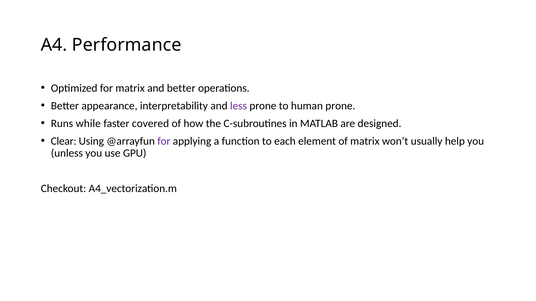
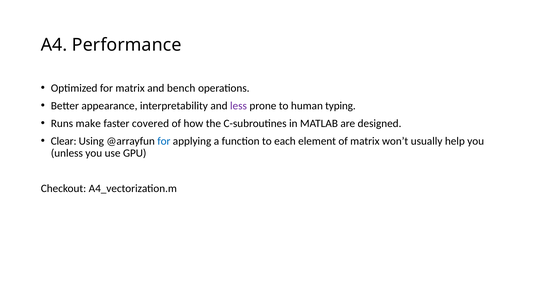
and better: better -> bench
human prone: prone -> typing
while: while -> make
for at (164, 141) colour: purple -> blue
